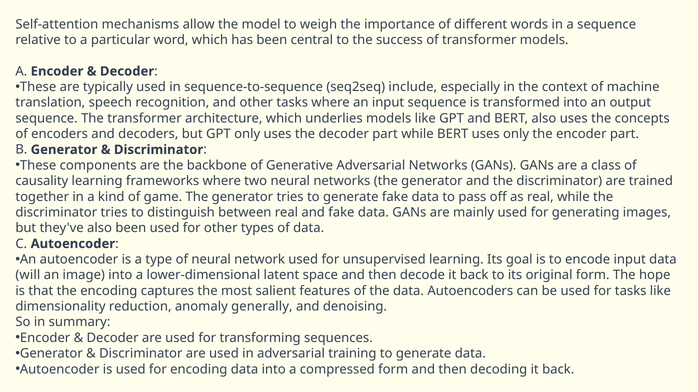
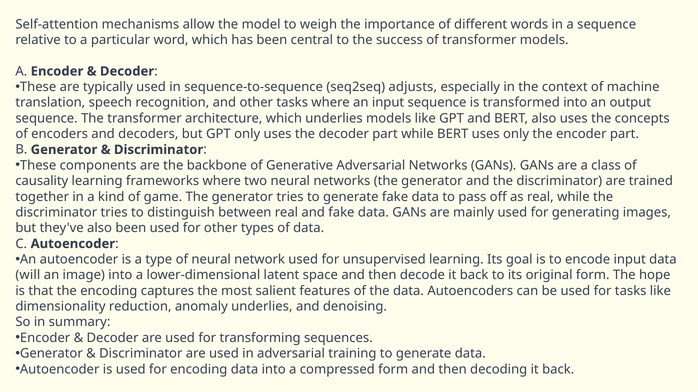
include: include -> adjusts
anomaly generally: generally -> underlies
